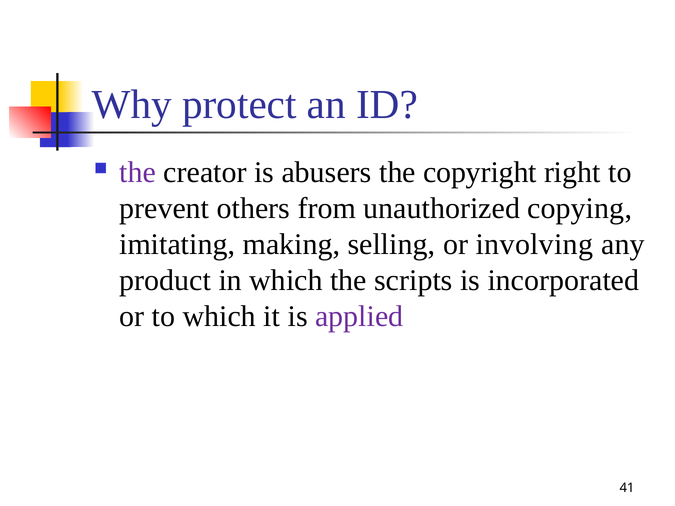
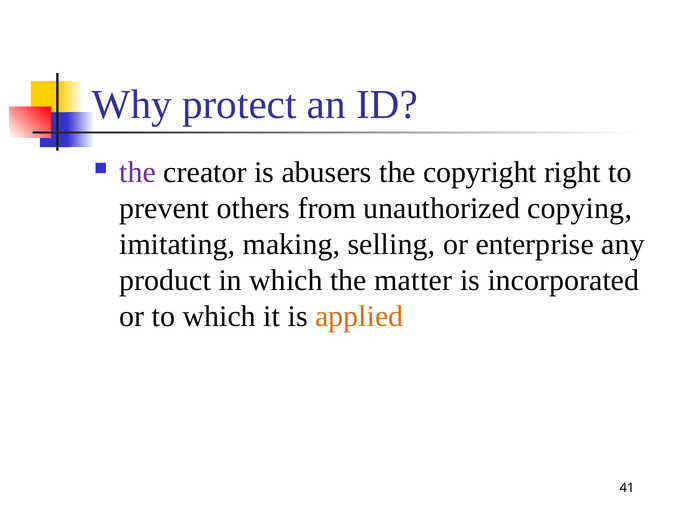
involving: involving -> enterprise
scripts: scripts -> matter
applied colour: purple -> orange
